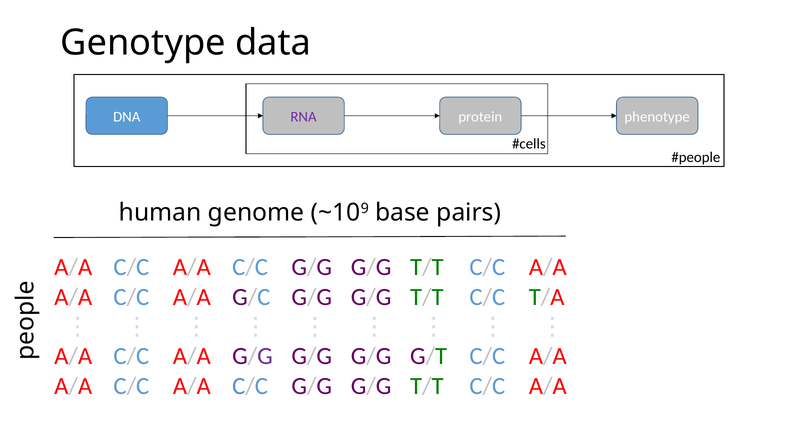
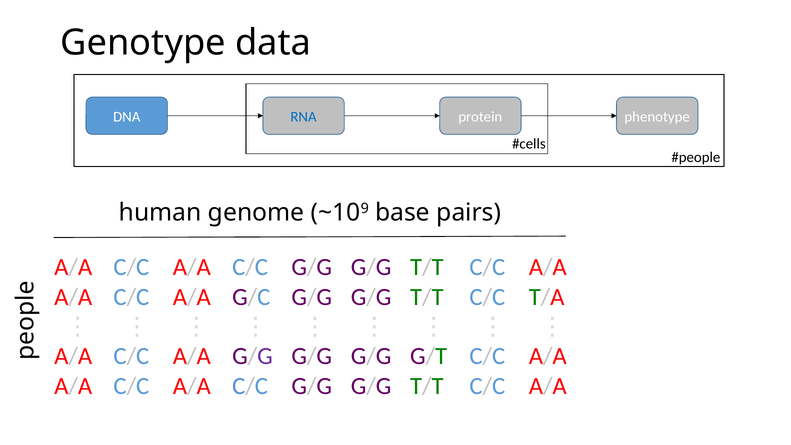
RNA colour: purple -> blue
